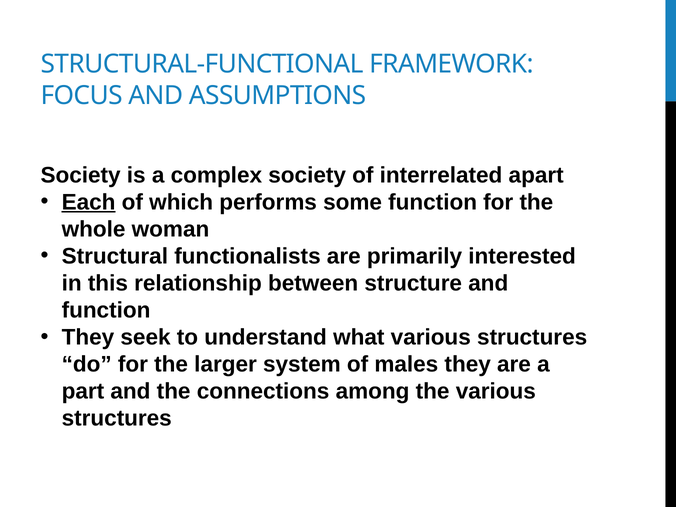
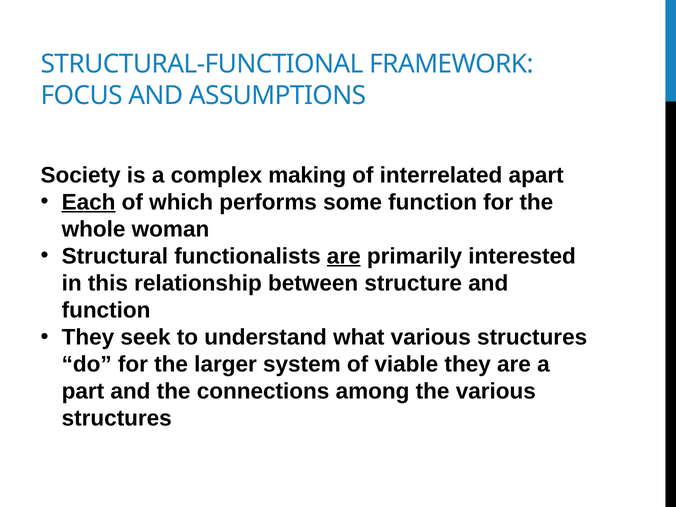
complex society: society -> making
are at (344, 256) underline: none -> present
males: males -> viable
